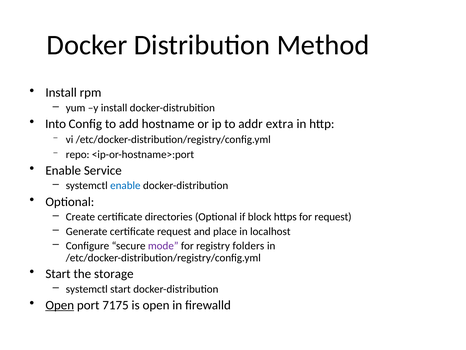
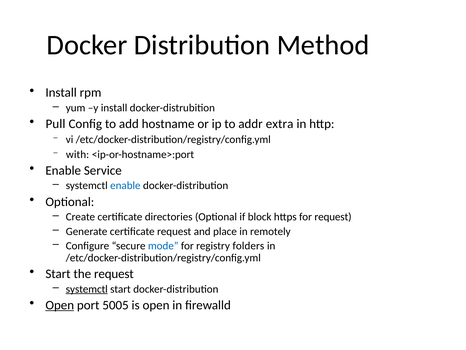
Into: Into -> Pull
repo: repo -> with
localhost: localhost -> remotely
mode colour: purple -> blue
the storage: storage -> request
systemctl at (87, 289) underline: none -> present
7175: 7175 -> 5005
